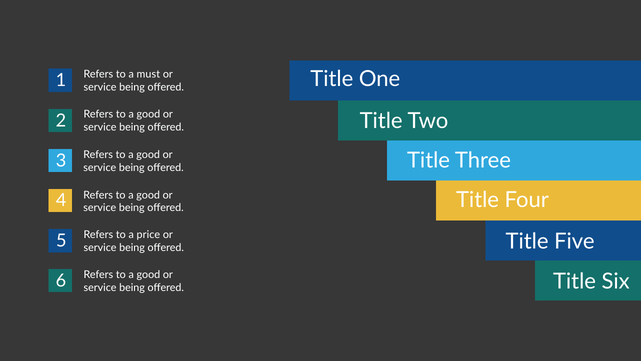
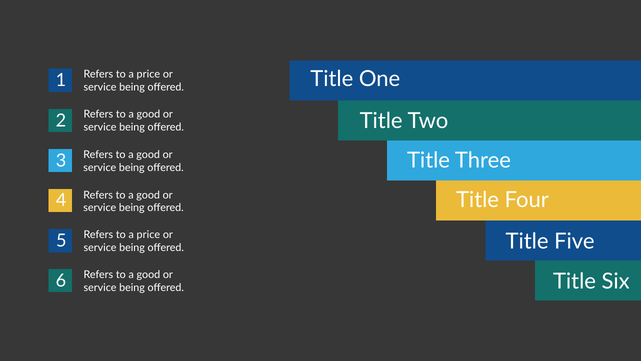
must at (148, 74): must -> price
